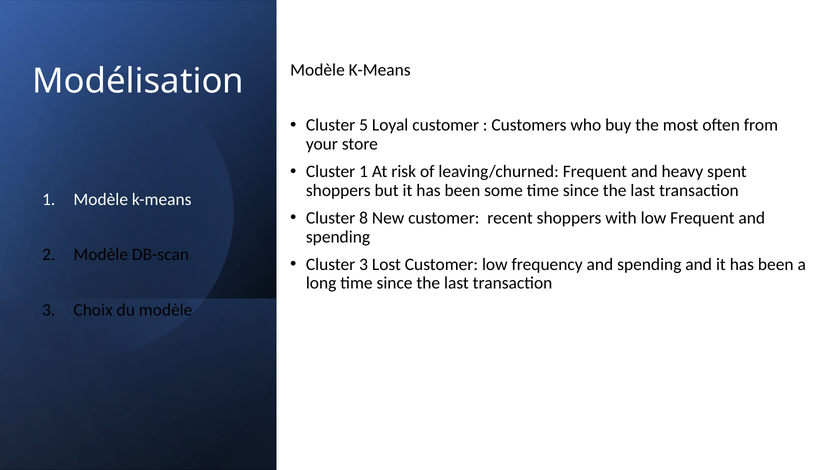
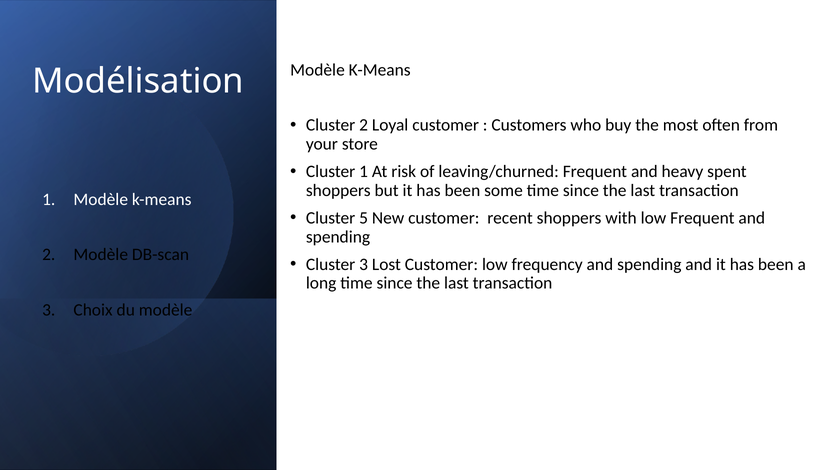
Cluster 5: 5 -> 2
8: 8 -> 5
